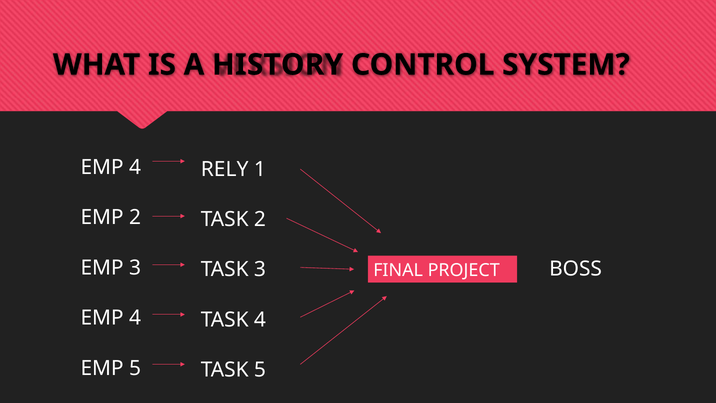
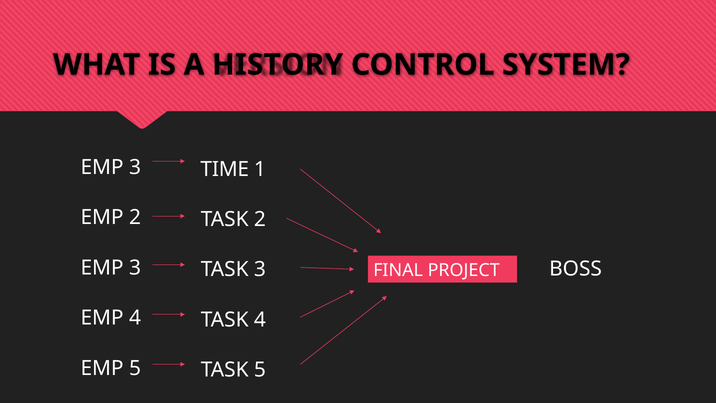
4 at (135, 167): 4 -> 3
RELY: RELY -> TIME
